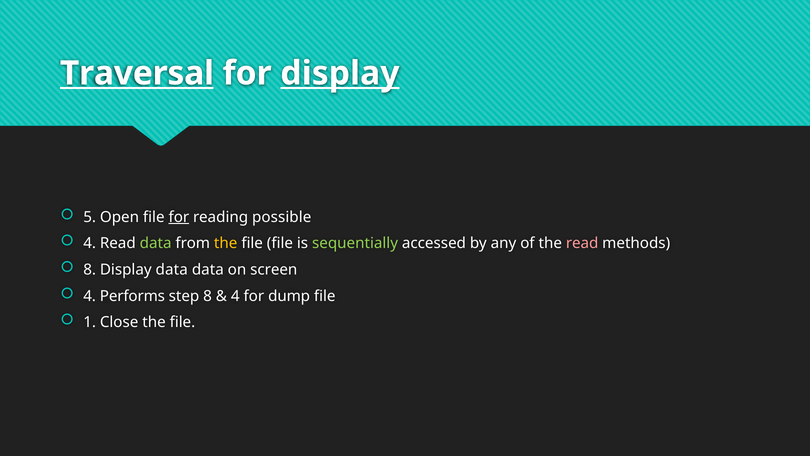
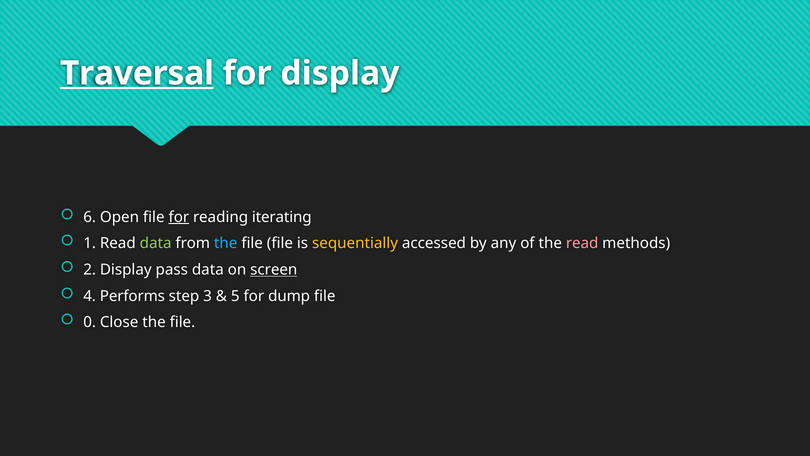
display at (340, 73) underline: present -> none
5: 5 -> 6
possible: possible -> iterating
4 at (90, 243): 4 -> 1
the at (226, 243) colour: yellow -> light blue
sequentially colour: light green -> yellow
8 at (90, 269): 8 -> 2
Display data: data -> pass
screen underline: none -> present
step 8: 8 -> 3
4 at (235, 296): 4 -> 5
1: 1 -> 0
